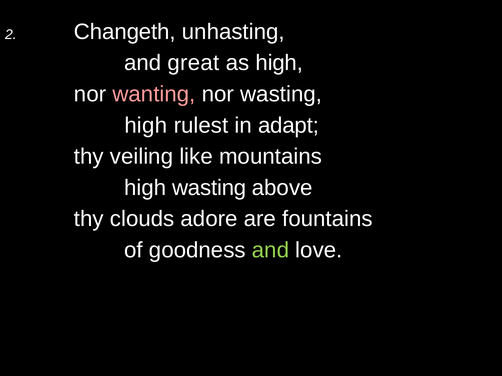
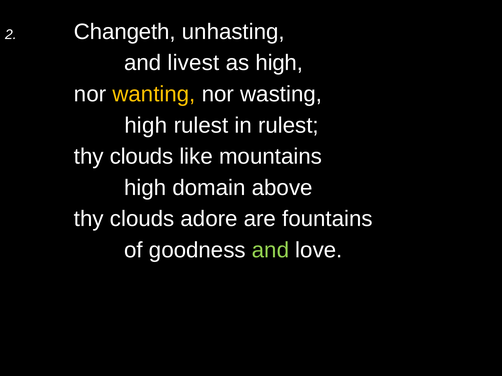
great: great -> livest
wanting colour: pink -> yellow
in adapt: adapt -> rulest
veiling at (141, 157): veiling -> clouds
high wasting: wasting -> domain
